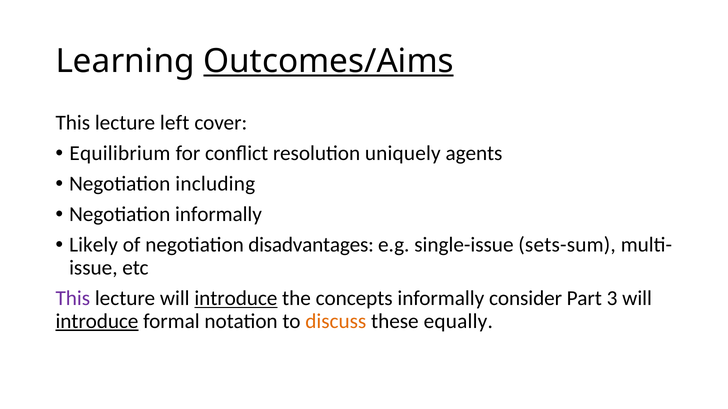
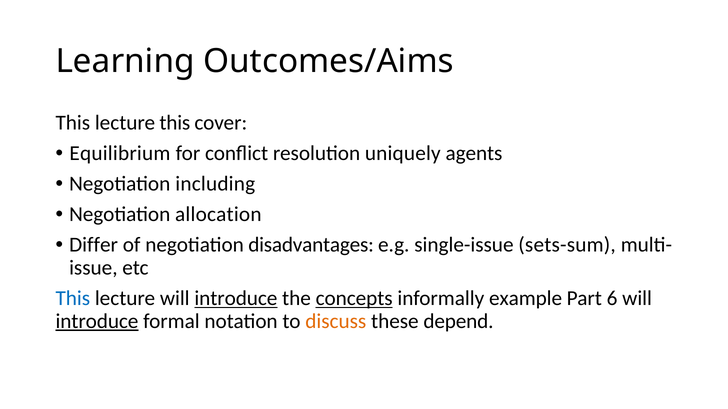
Outcomes/Aims underline: present -> none
lecture left: left -> this
Negotiation informally: informally -> allocation
Likely: Likely -> Differ
This at (73, 299) colour: purple -> blue
concepts underline: none -> present
consider: consider -> example
3: 3 -> 6
equally: equally -> depend
